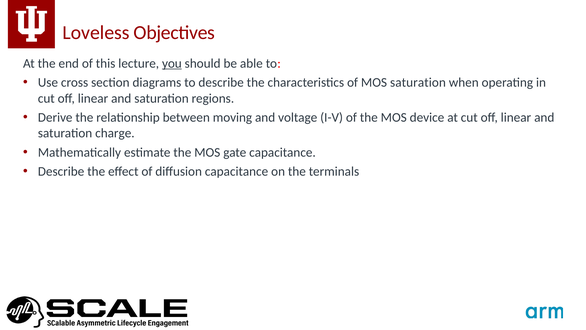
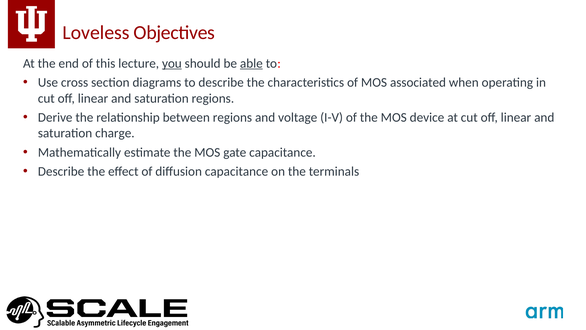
able underline: none -> present
MOS saturation: saturation -> associated
between moving: moving -> regions
